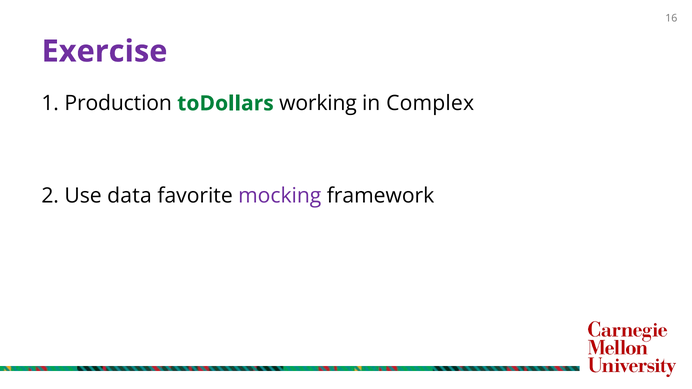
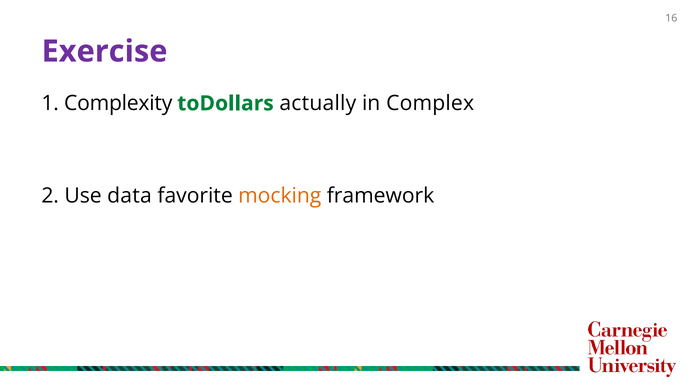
Production: Production -> Complexity
working: working -> actually
mocking colour: purple -> orange
